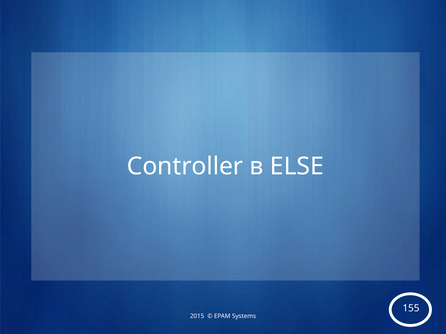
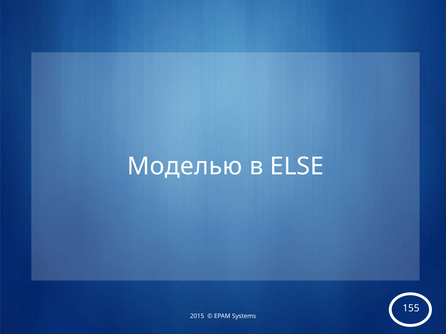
Controller: Controller -> Моделью
